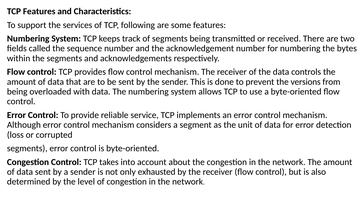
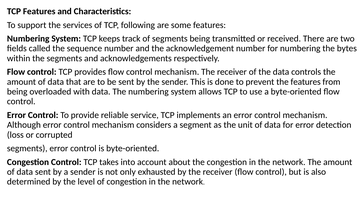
the versions: versions -> features
